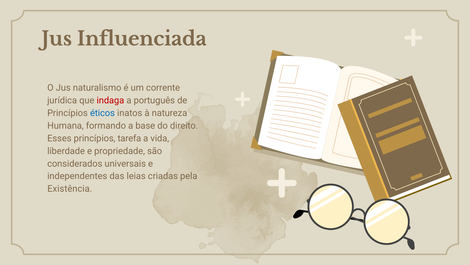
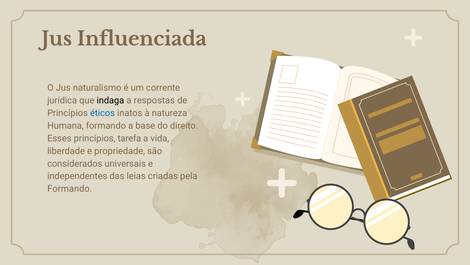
indaga colour: red -> black
português: português -> respostas
Existência at (70, 188): Existência -> Formando
